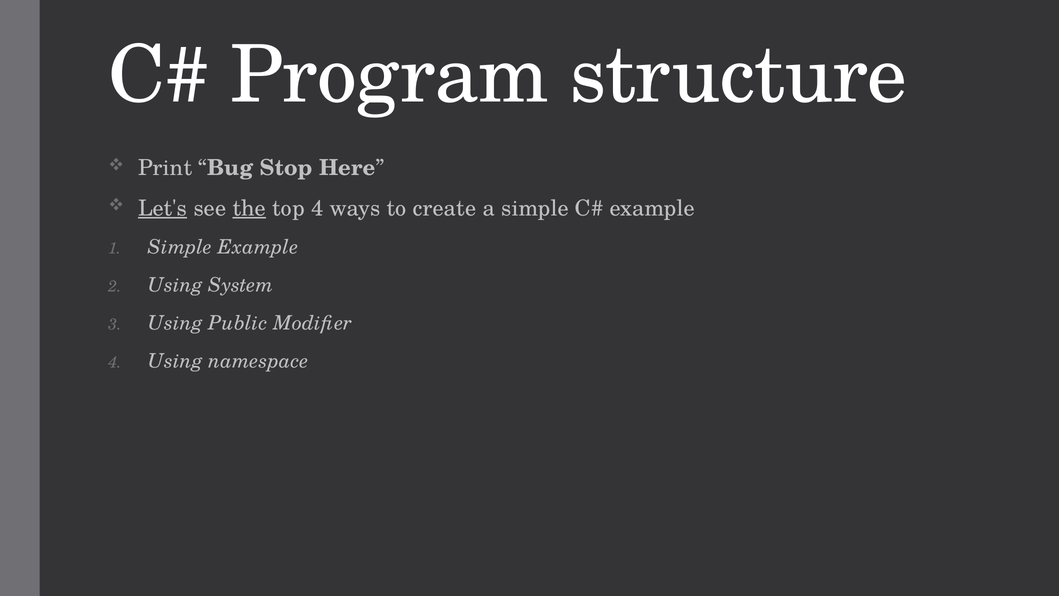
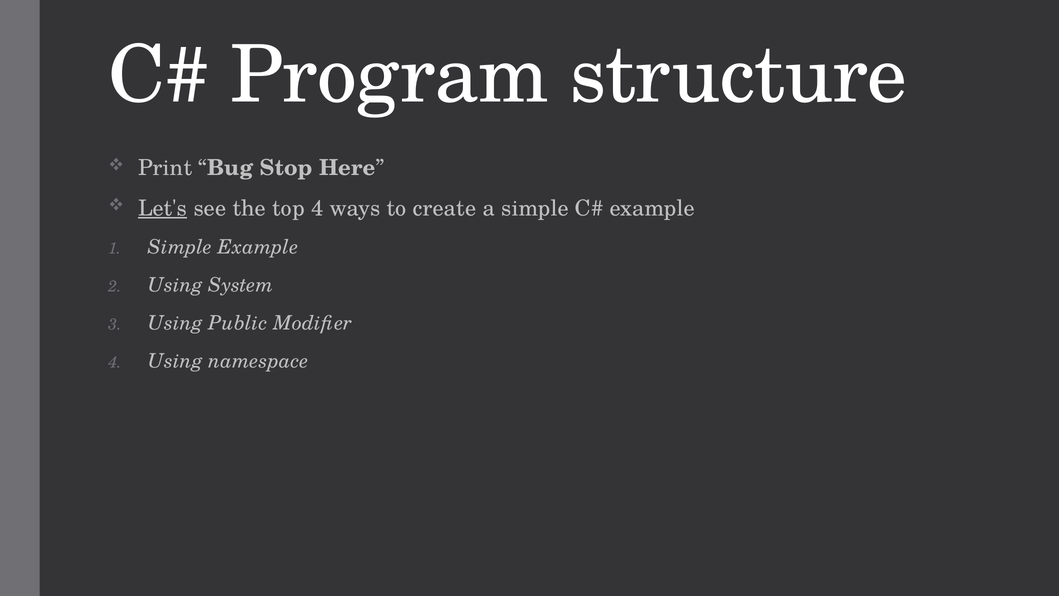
the underline: present -> none
